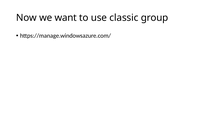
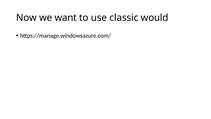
group: group -> would
